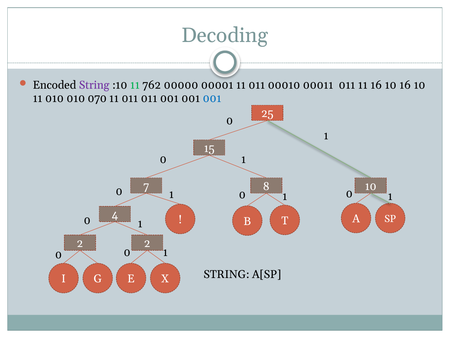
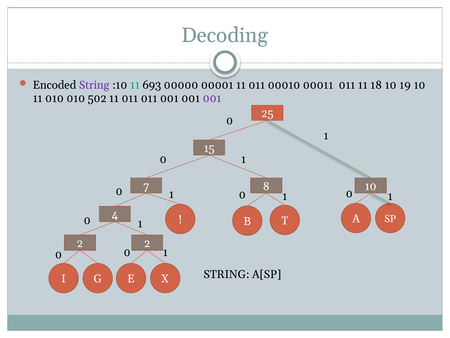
762: 762 -> 693
11 16: 16 -> 18
10 16: 16 -> 19
070: 070 -> 502
001 at (212, 98) colour: blue -> purple
